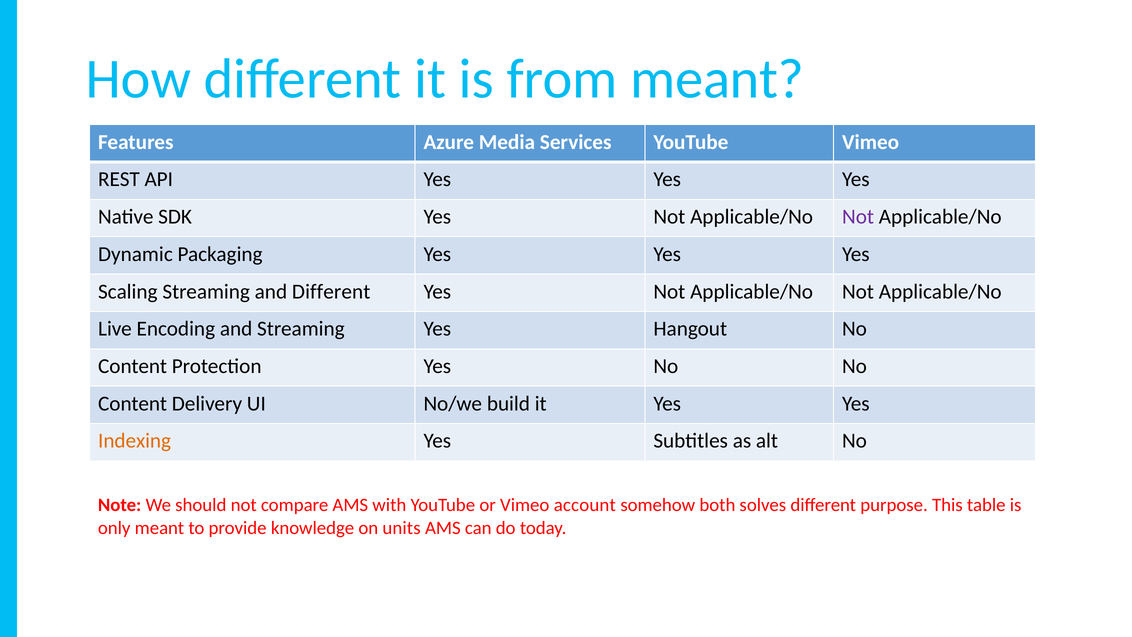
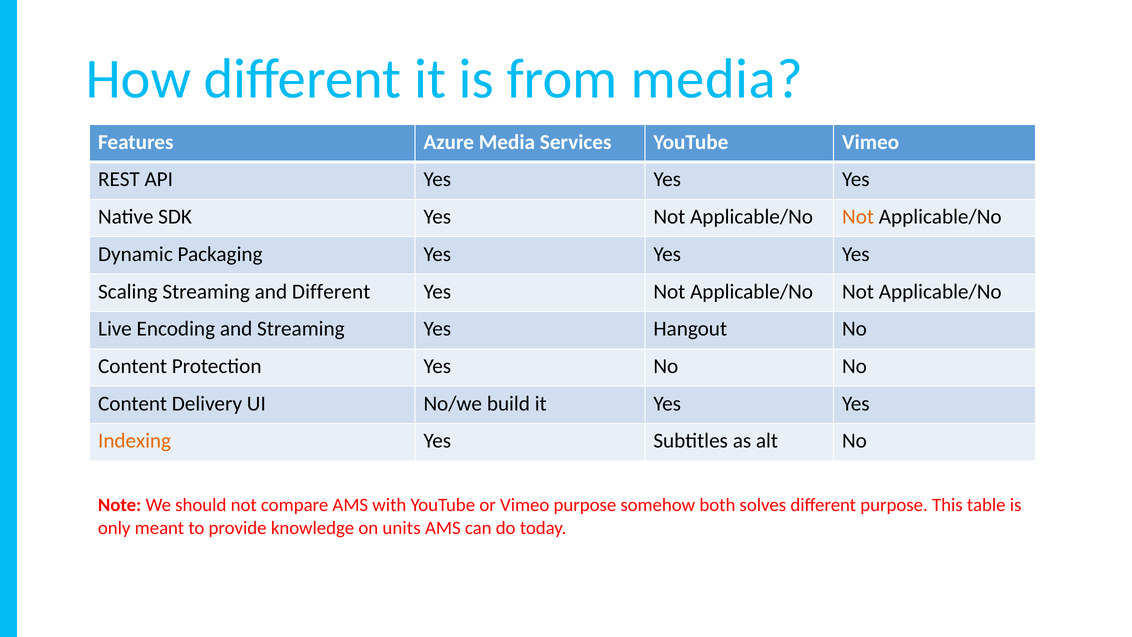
from meant: meant -> media
Not at (858, 217) colour: purple -> orange
Vimeo account: account -> purpose
